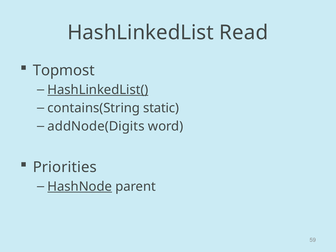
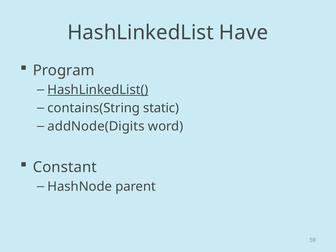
Read: Read -> Have
Topmost: Topmost -> Program
Priorities: Priorities -> Constant
HashNode underline: present -> none
